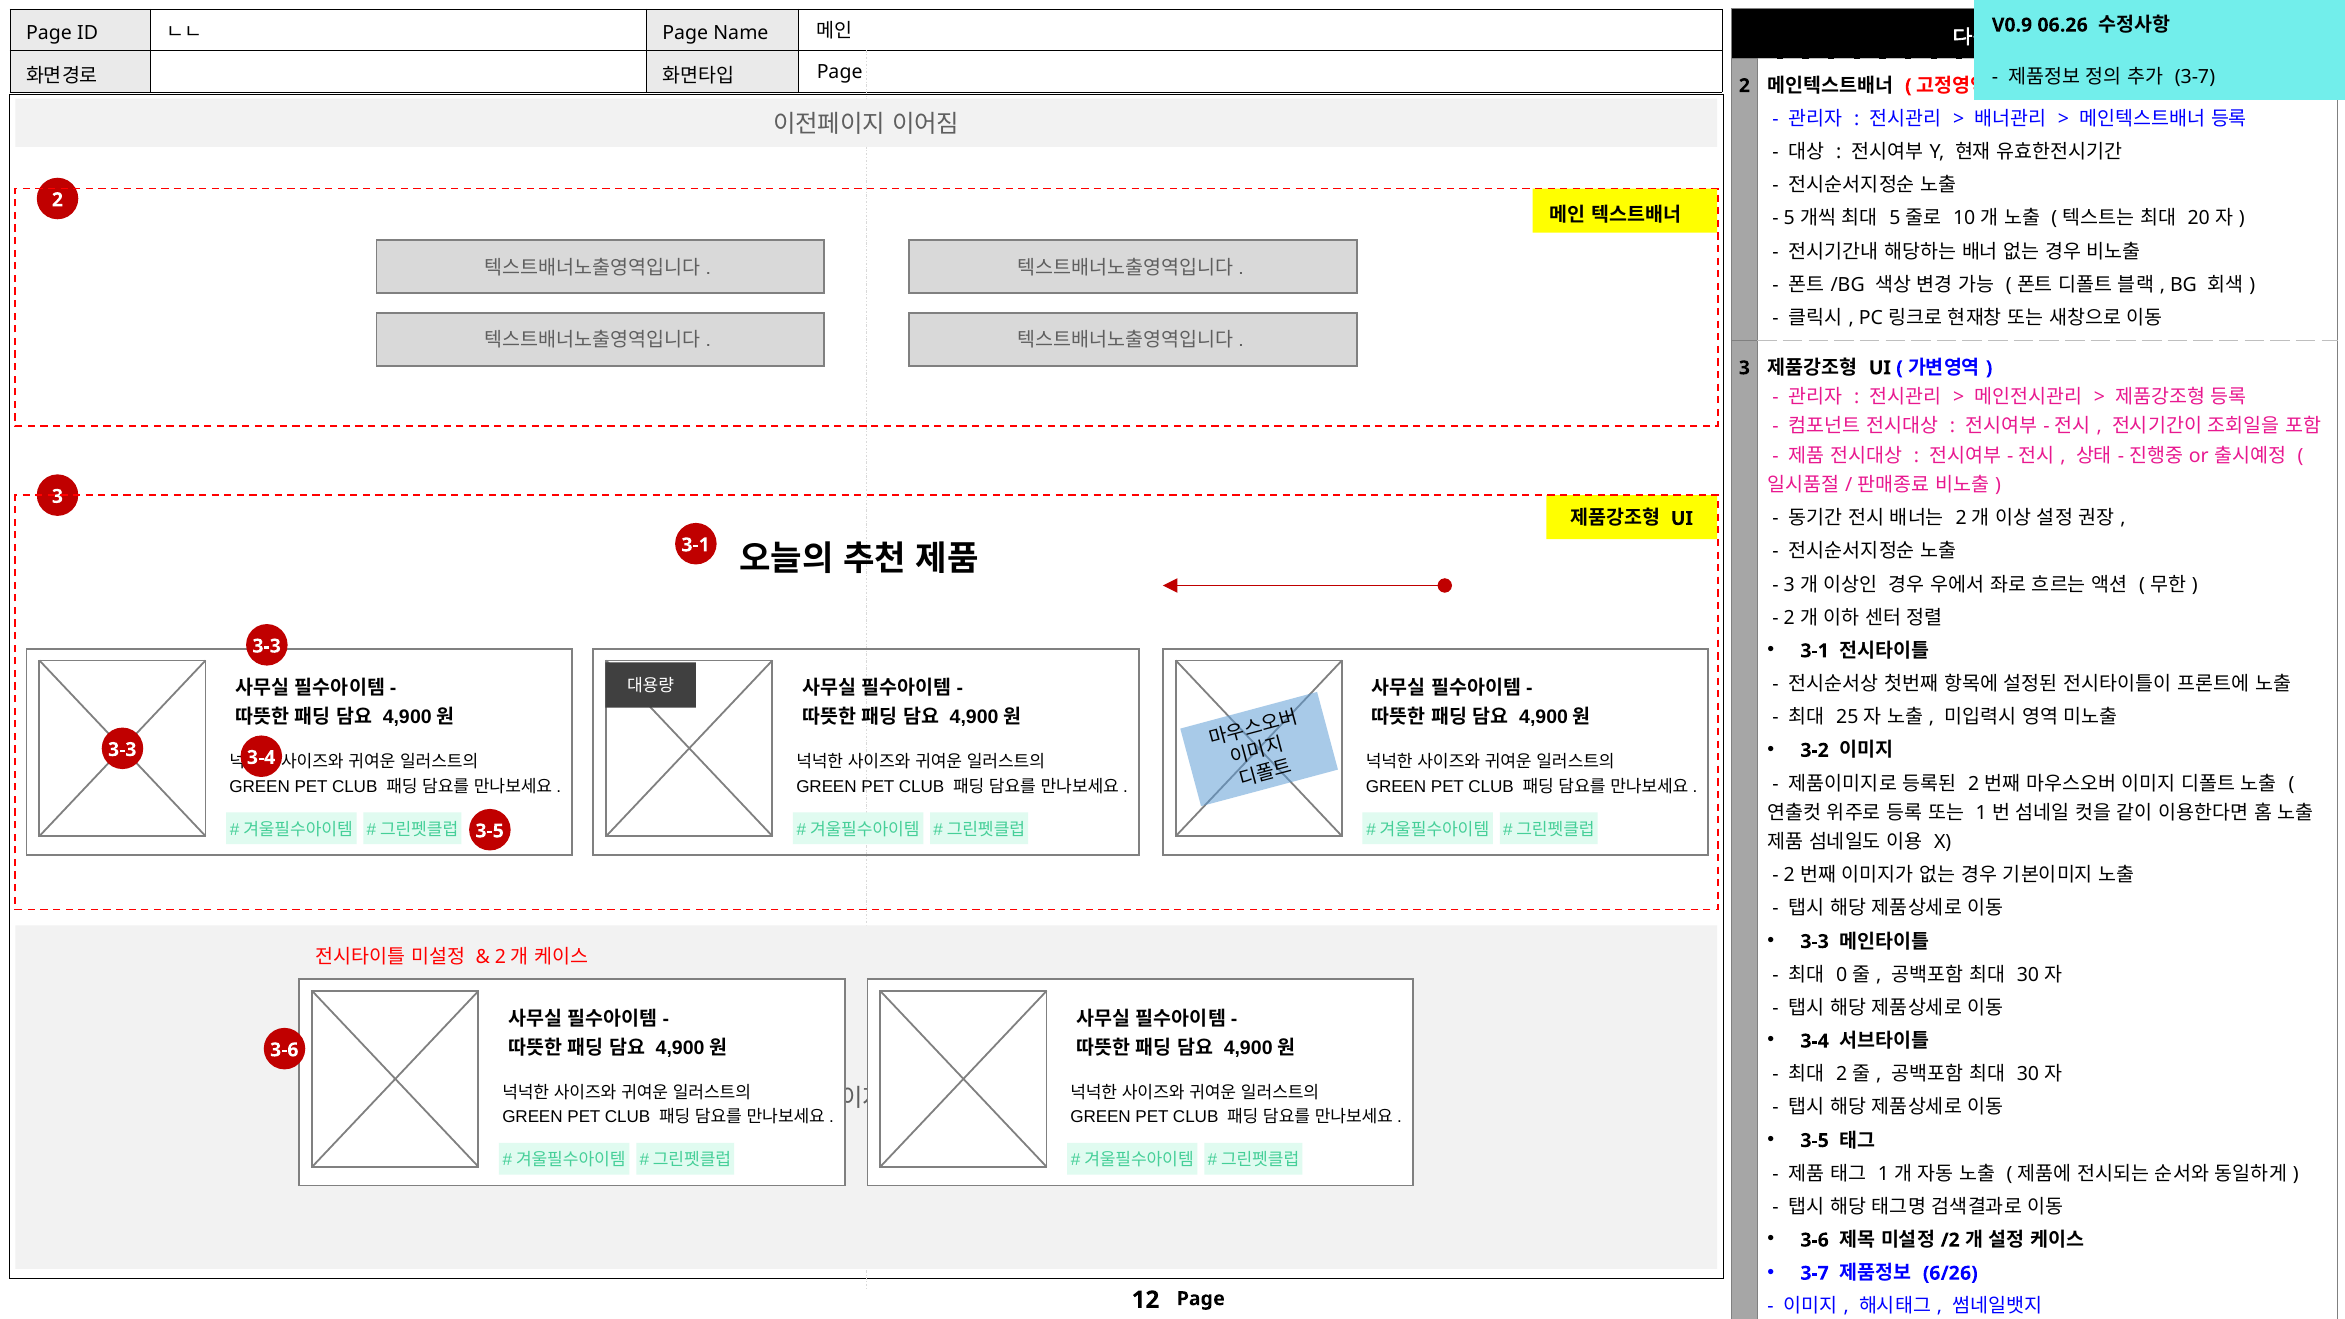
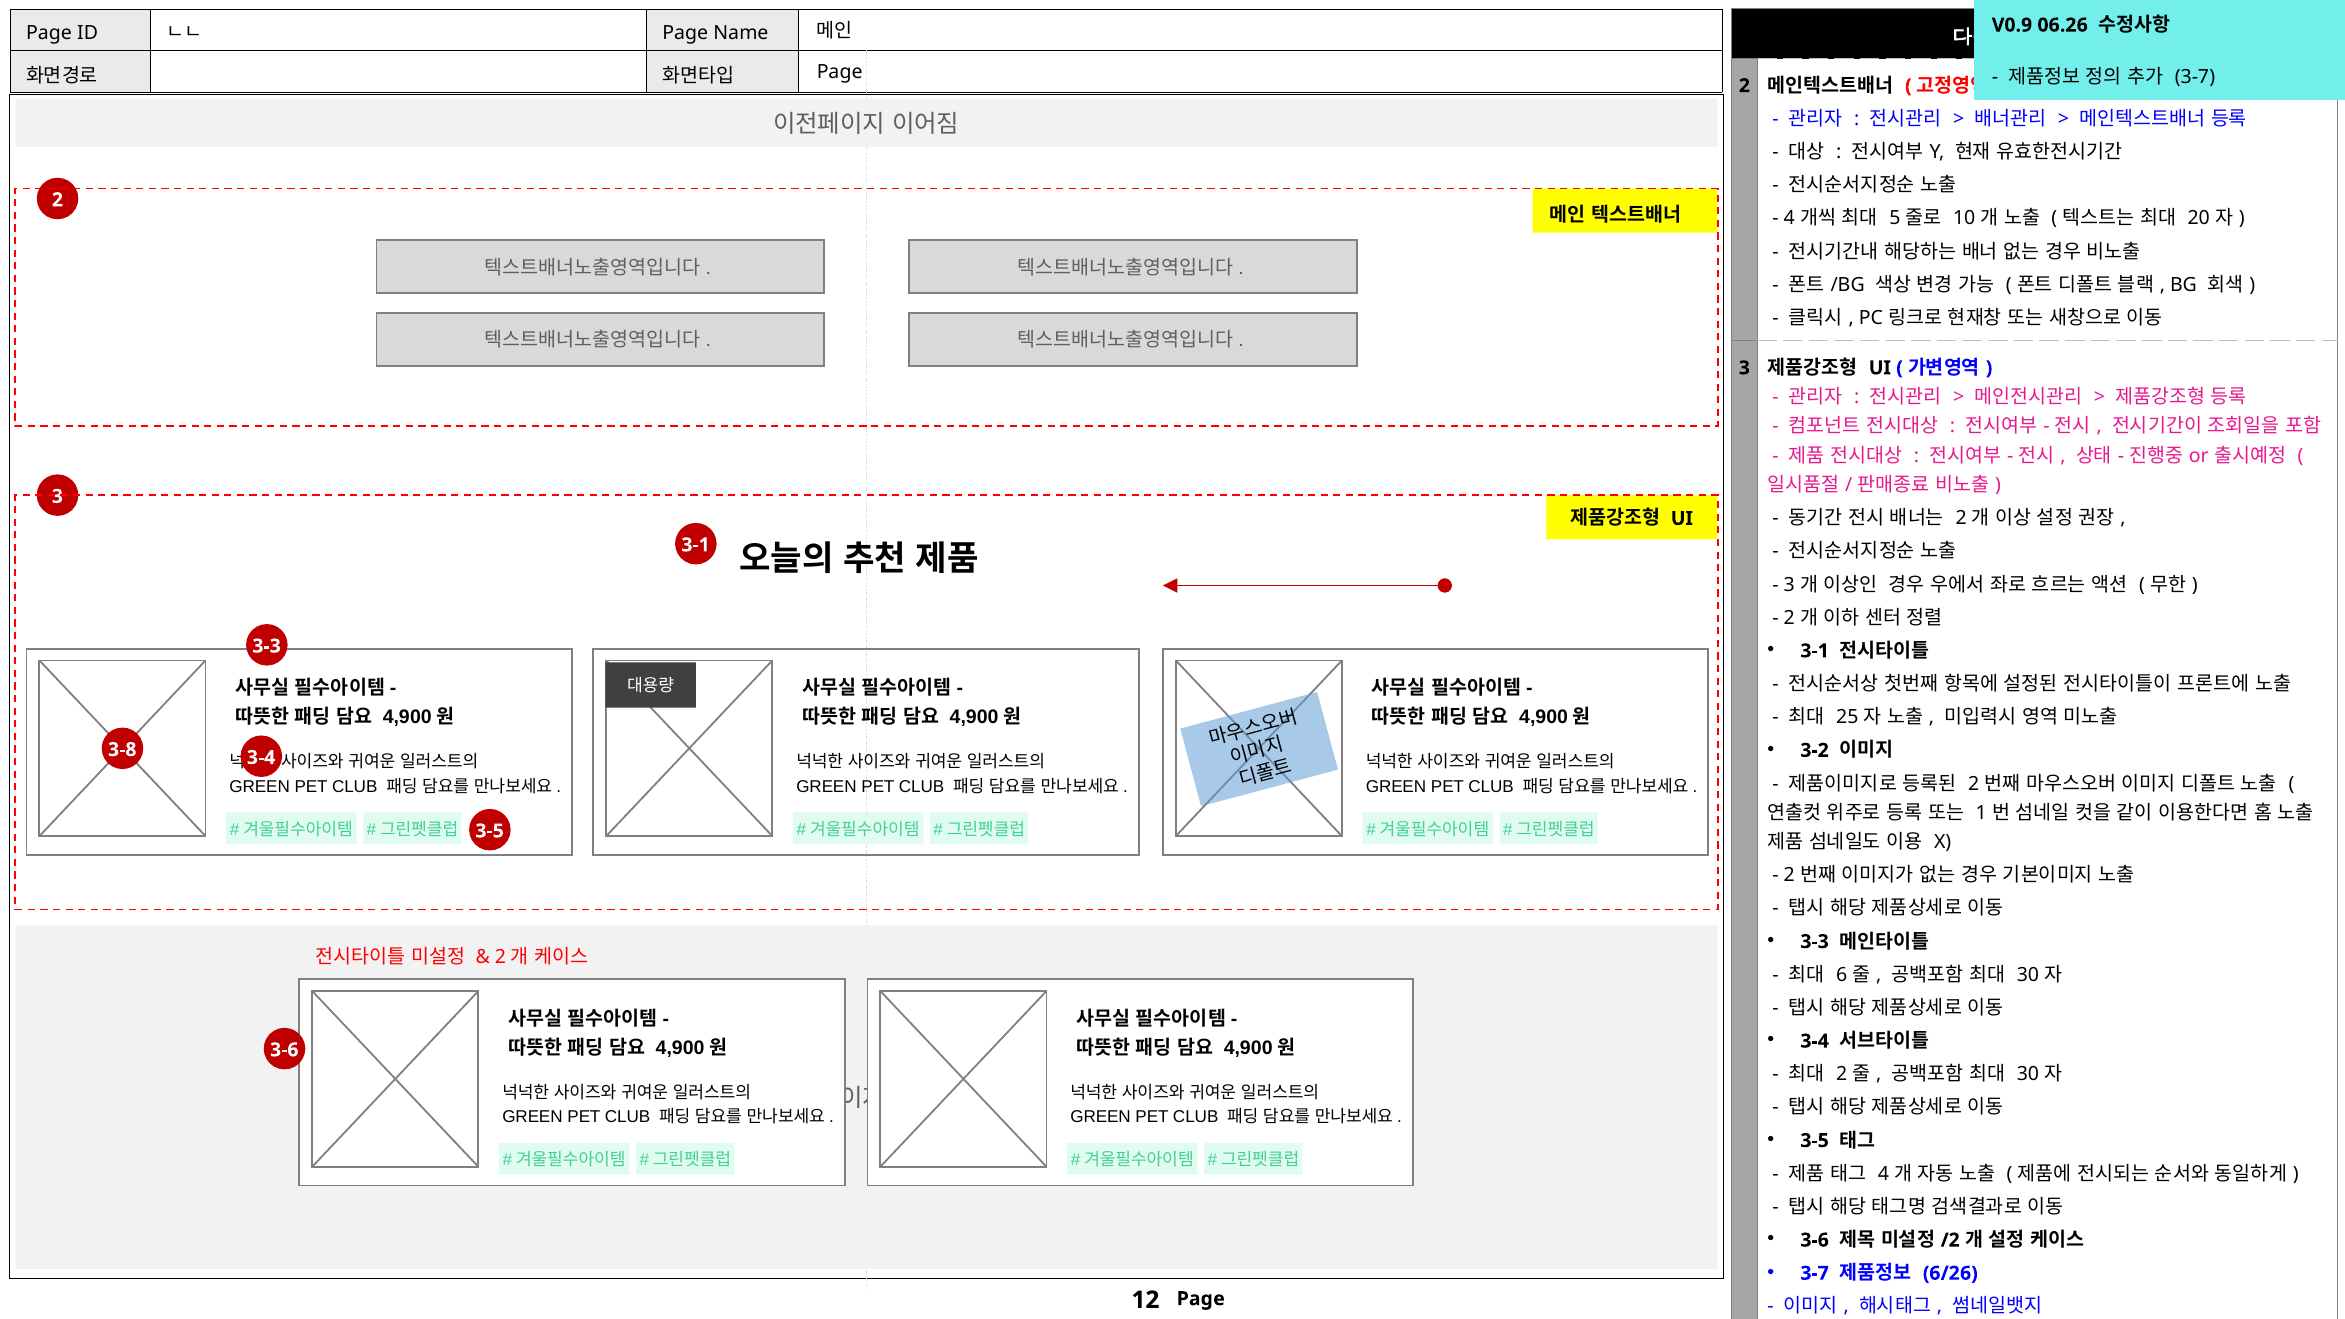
5 at (1789, 218): 5 -> 4
3-3 at (122, 750): 3-3 -> 3-8
0: 0 -> 6
1 at (1883, 1174): 1 -> 4
